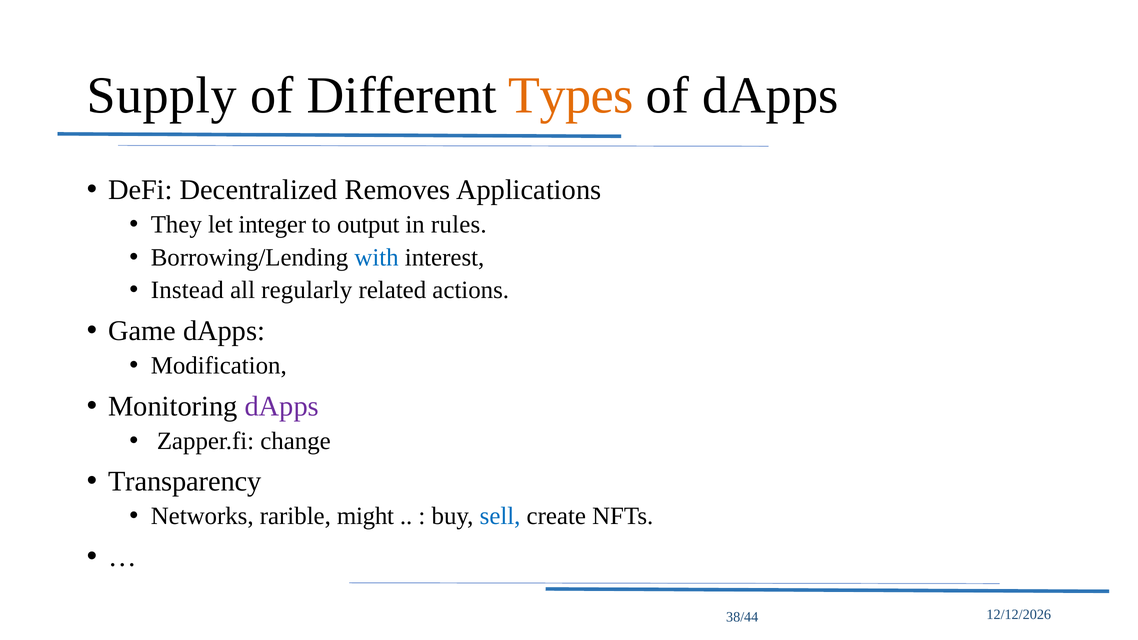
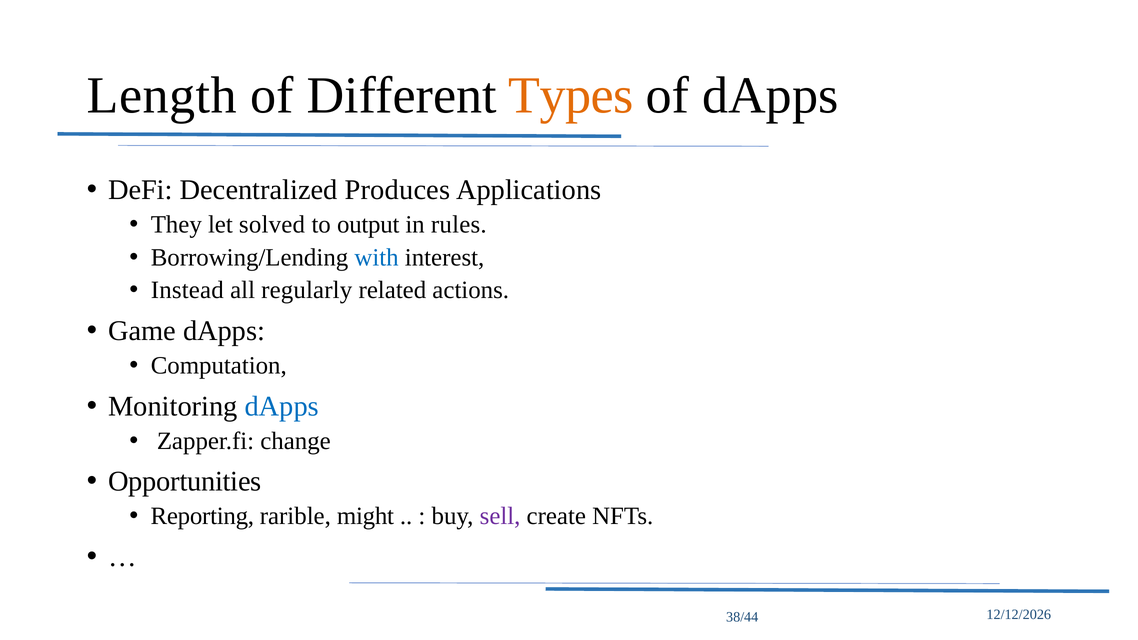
Supply: Supply -> Length
Removes: Removes -> Produces
integer: integer -> solved
Modification: Modification -> Computation
dApps at (282, 406) colour: purple -> blue
Transparency: Transparency -> Opportunities
Networks: Networks -> Reporting
sell colour: blue -> purple
